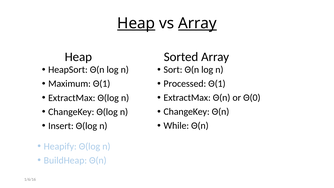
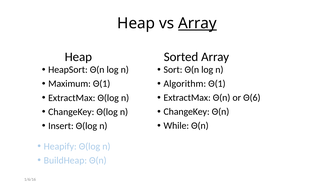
Heap at (136, 23) underline: present -> none
Processed: Processed -> Algorithm
Θ(0: Θ(0 -> Θ(6
